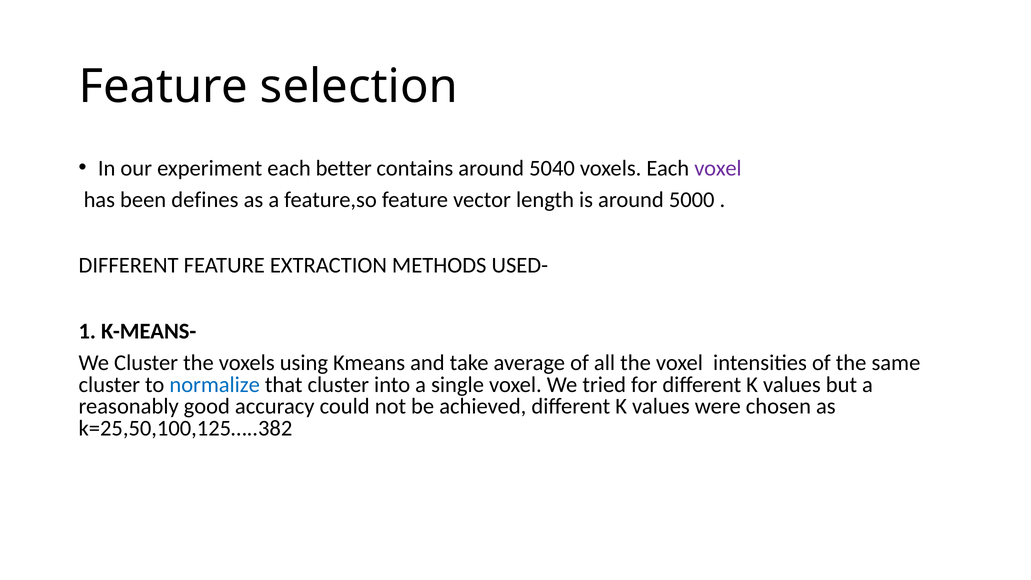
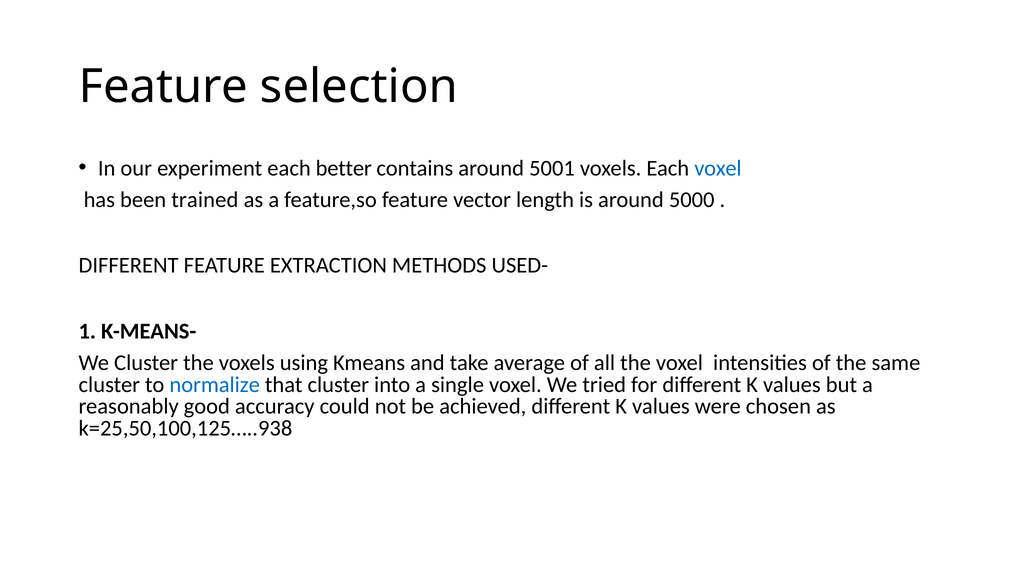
5040: 5040 -> 5001
voxel at (718, 168) colour: purple -> blue
defines: defines -> trained
k=25,50,100,125…..382: k=25,50,100,125…..382 -> k=25,50,100,125…..938
